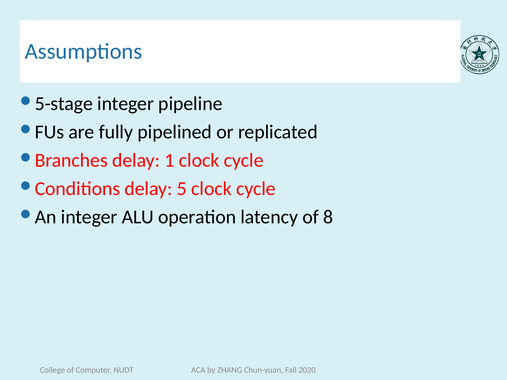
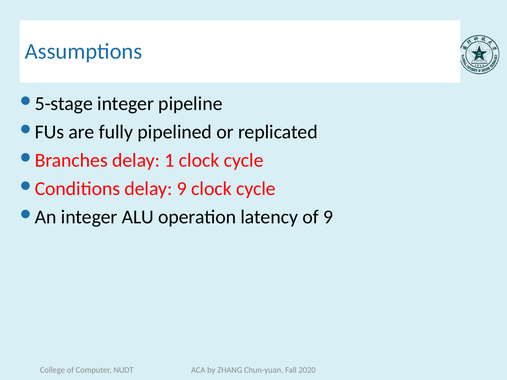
delay 5: 5 -> 9
of 8: 8 -> 9
